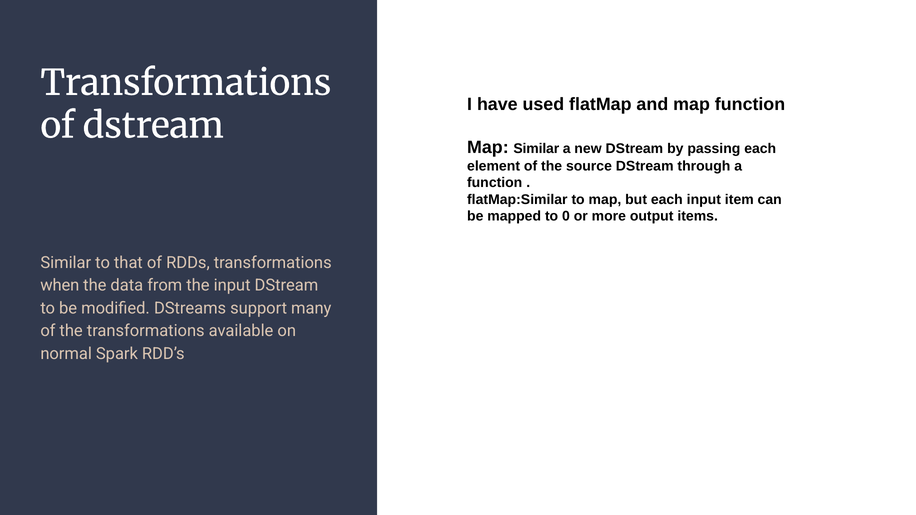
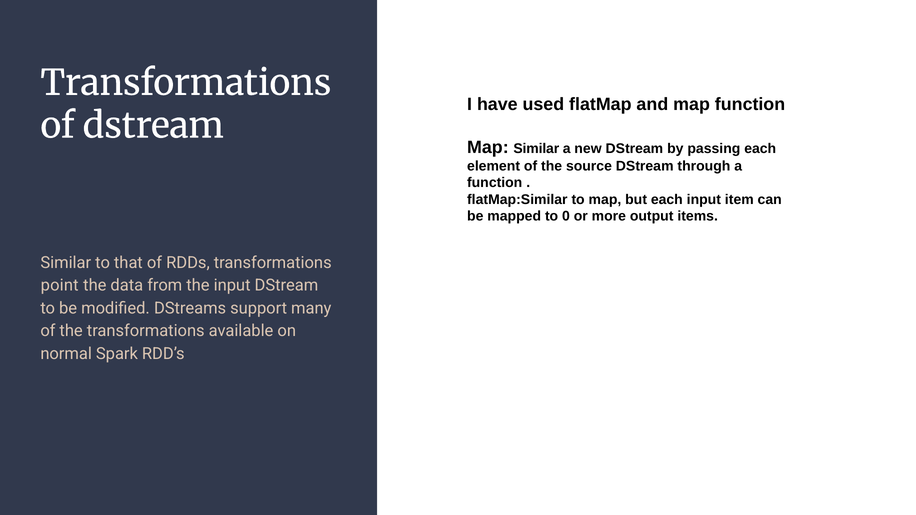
when: when -> point
